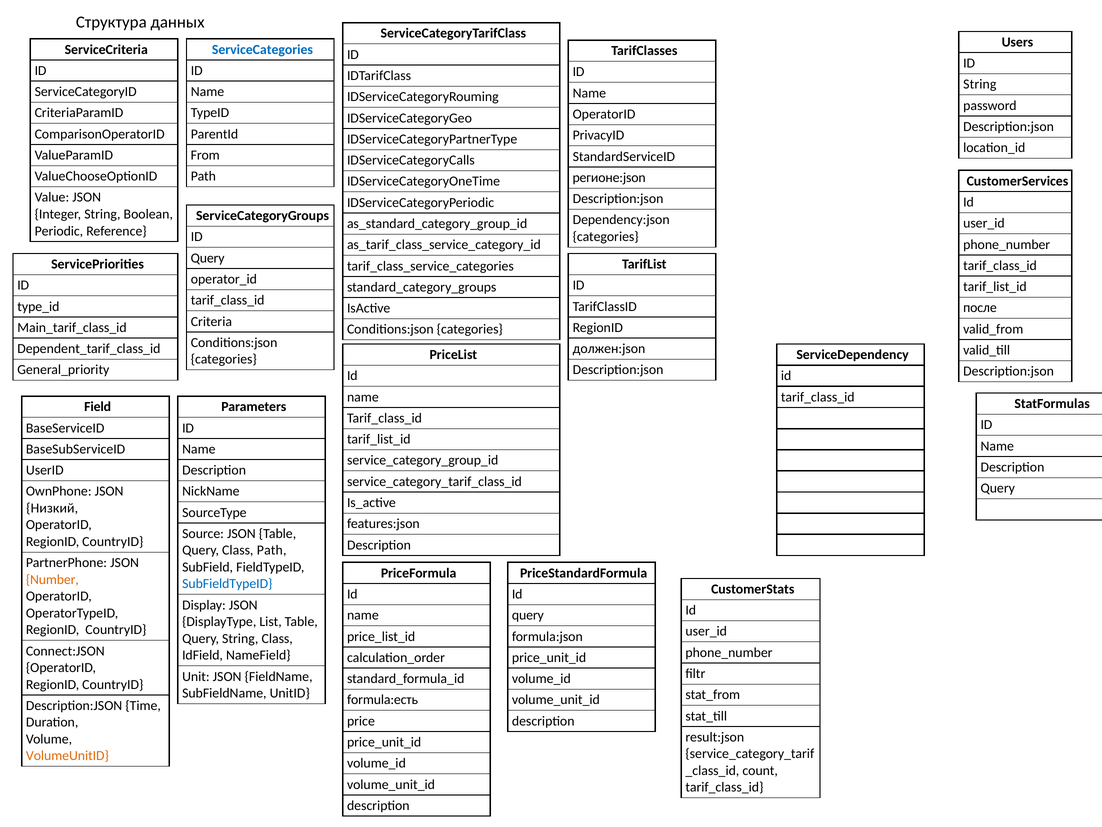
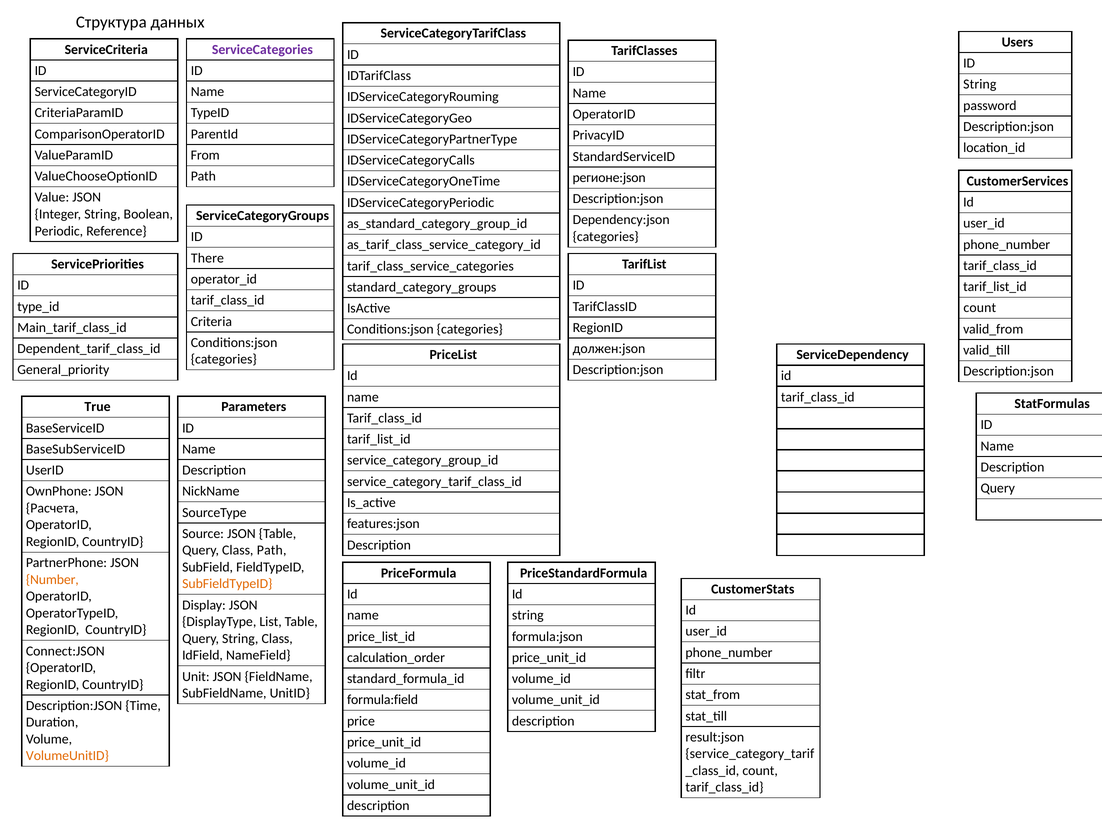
ServiceCategories colour: blue -> purple
Query at (208, 258): Query -> There
после at (980, 308): после -> count
Field: Field -> True
Низкий: Низкий -> Расчета
SubFieldTypeID colour: blue -> orange
query at (528, 615): query -> string
formula:есть: formula:есть -> formula:field
